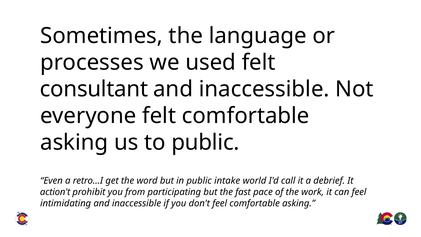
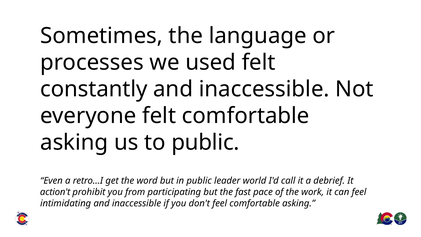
consultant: consultant -> constantly
intake: intake -> leader
